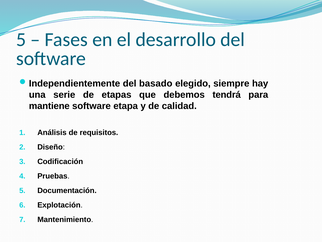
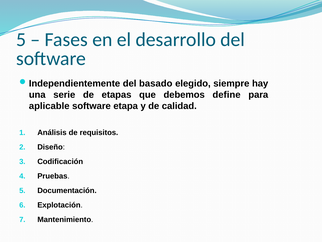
tendrá: tendrá -> define
mantiene: mantiene -> aplicable
